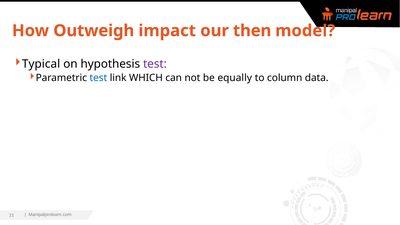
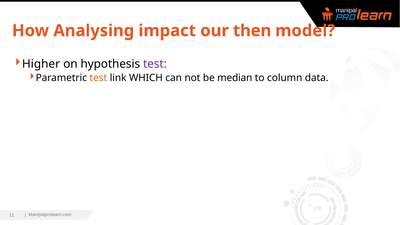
Outweigh: Outweigh -> Analysing
Typical: Typical -> Higher
test at (98, 78) colour: blue -> orange
equally: equally -> median
